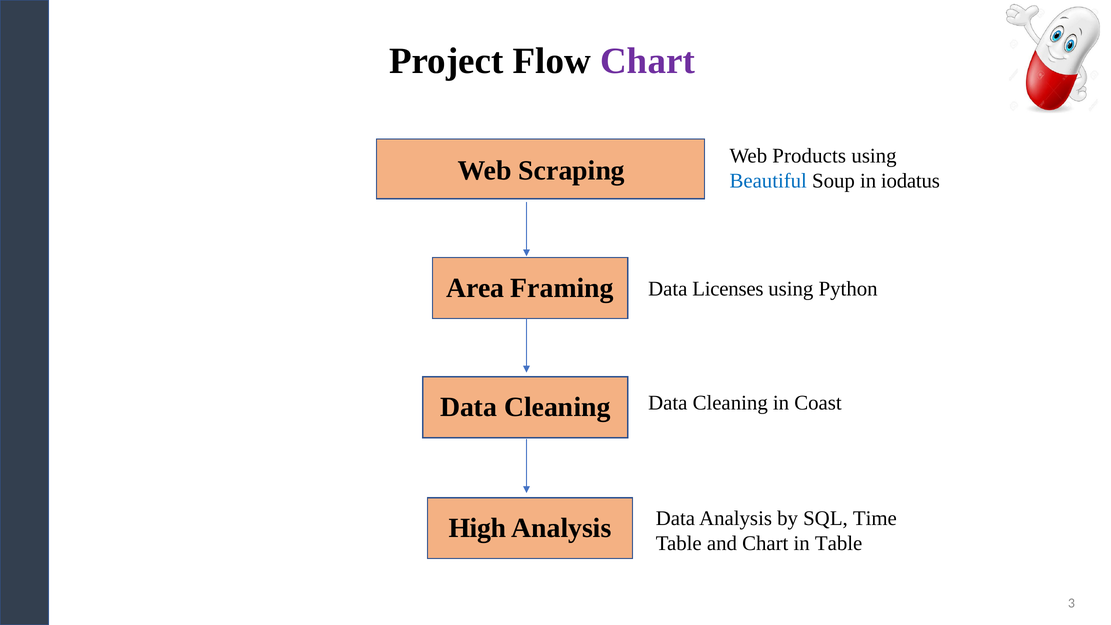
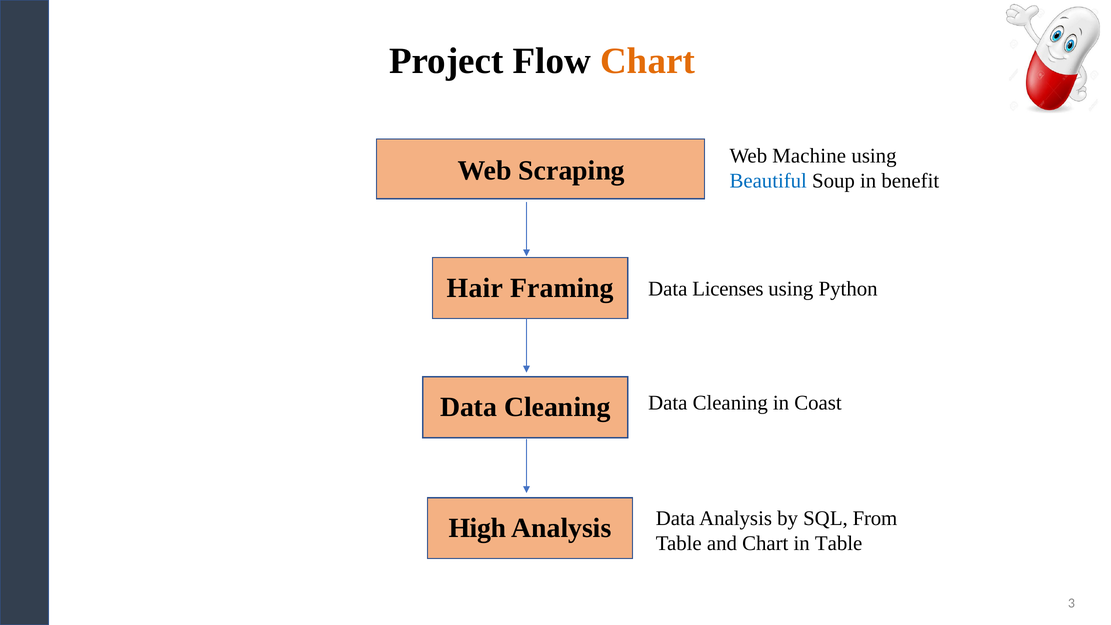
Chart at (648, 61) colour: purple -> orange
Products: Products -> Machine
iodatus: iodatus -> benefit
Area: Area -> Hair
Time: Time -> From
